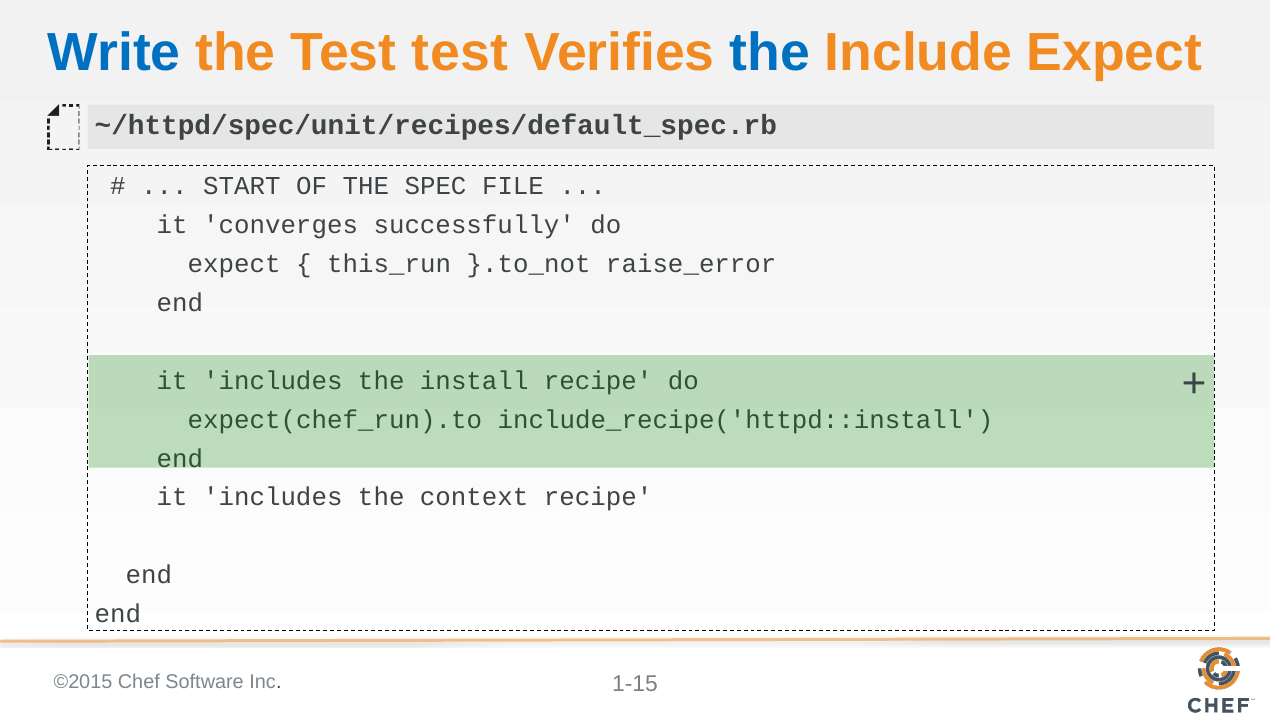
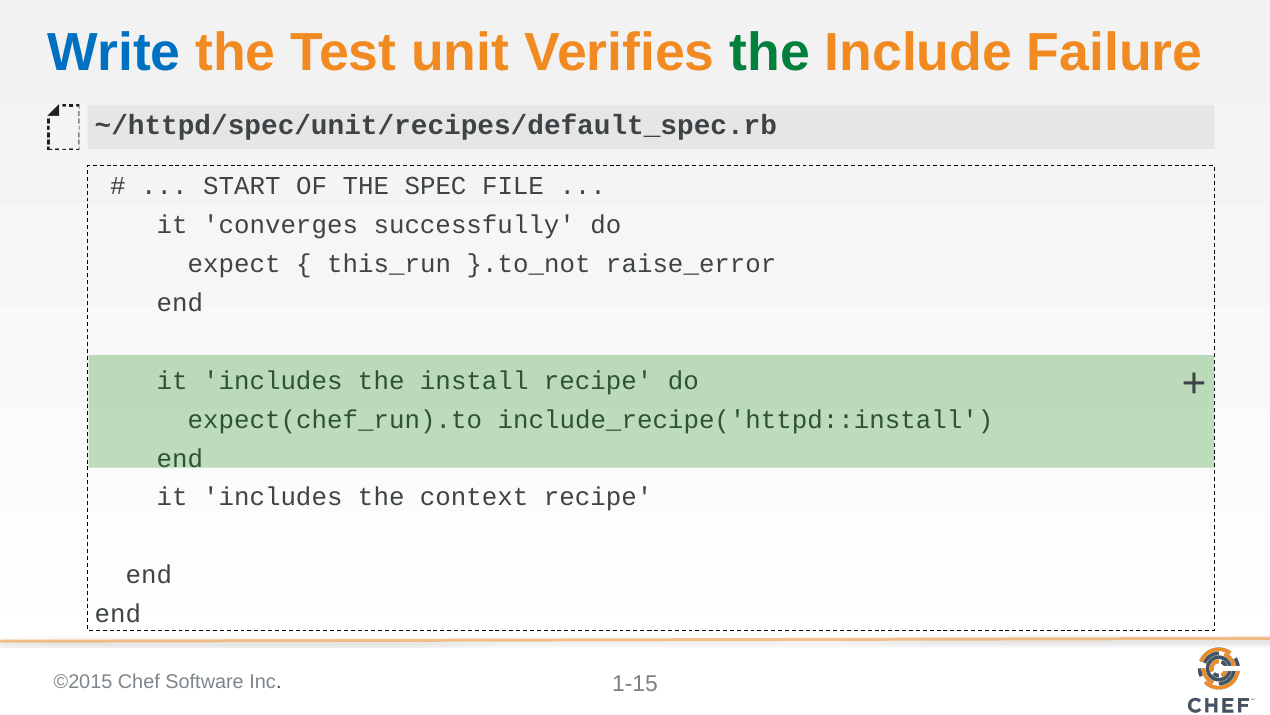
Test test: test -> unit
the at (770, 52) colour: blue -> green
Include Expect: Expect -> Failure
